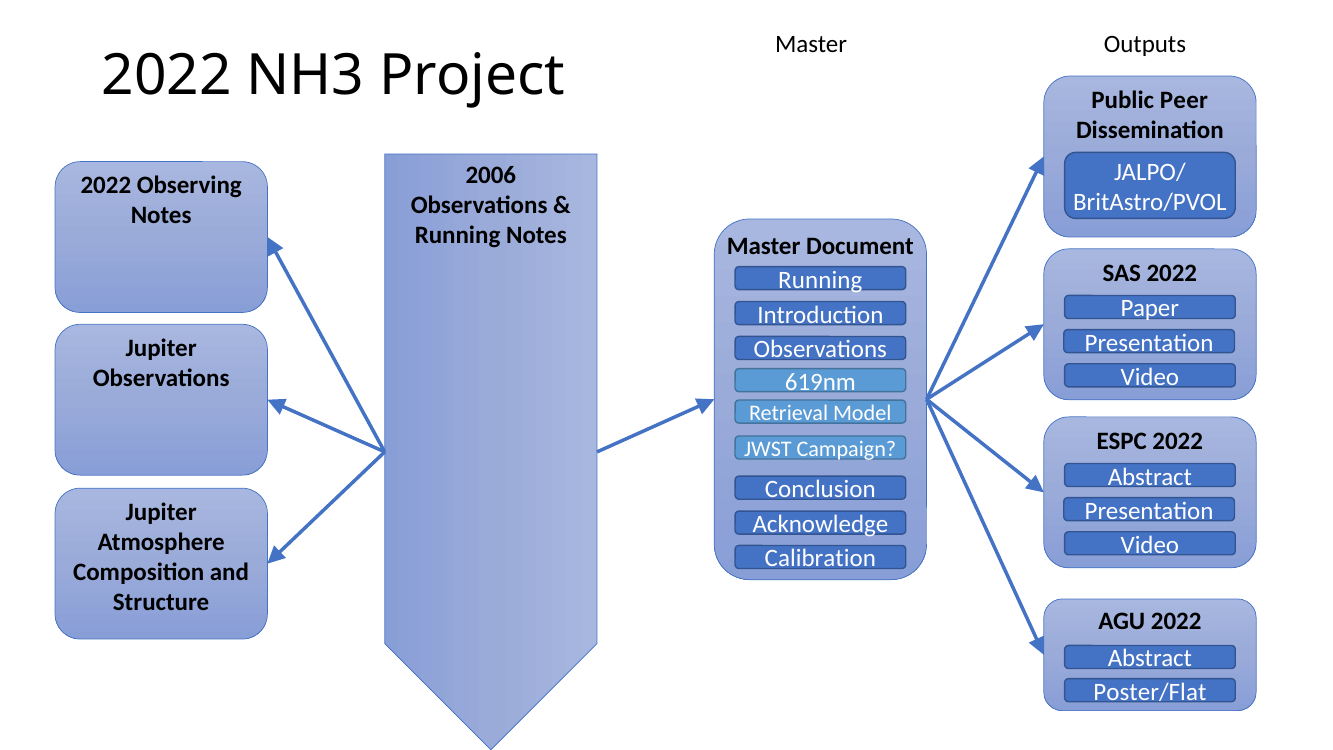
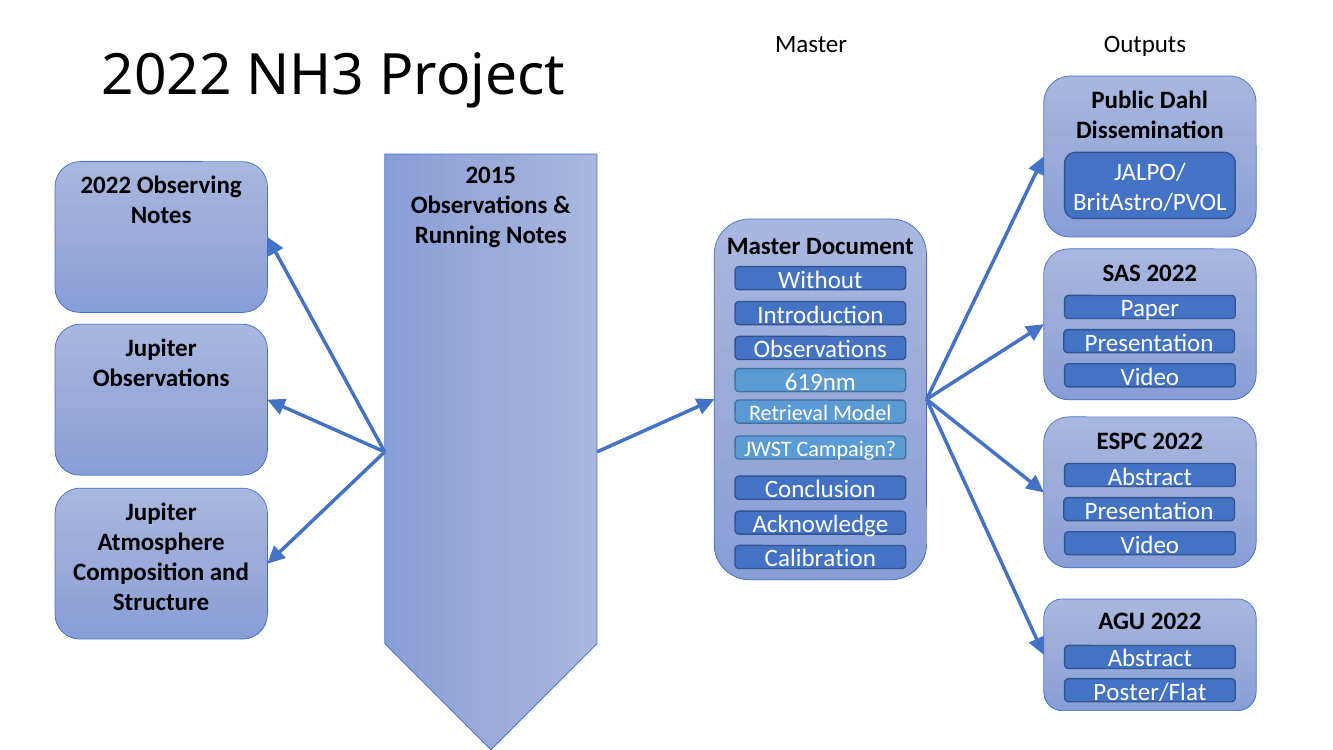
Peer: Peer -> Dahl
2006: 2006 -> 2015
Running at (820, 280): Running -> Without
